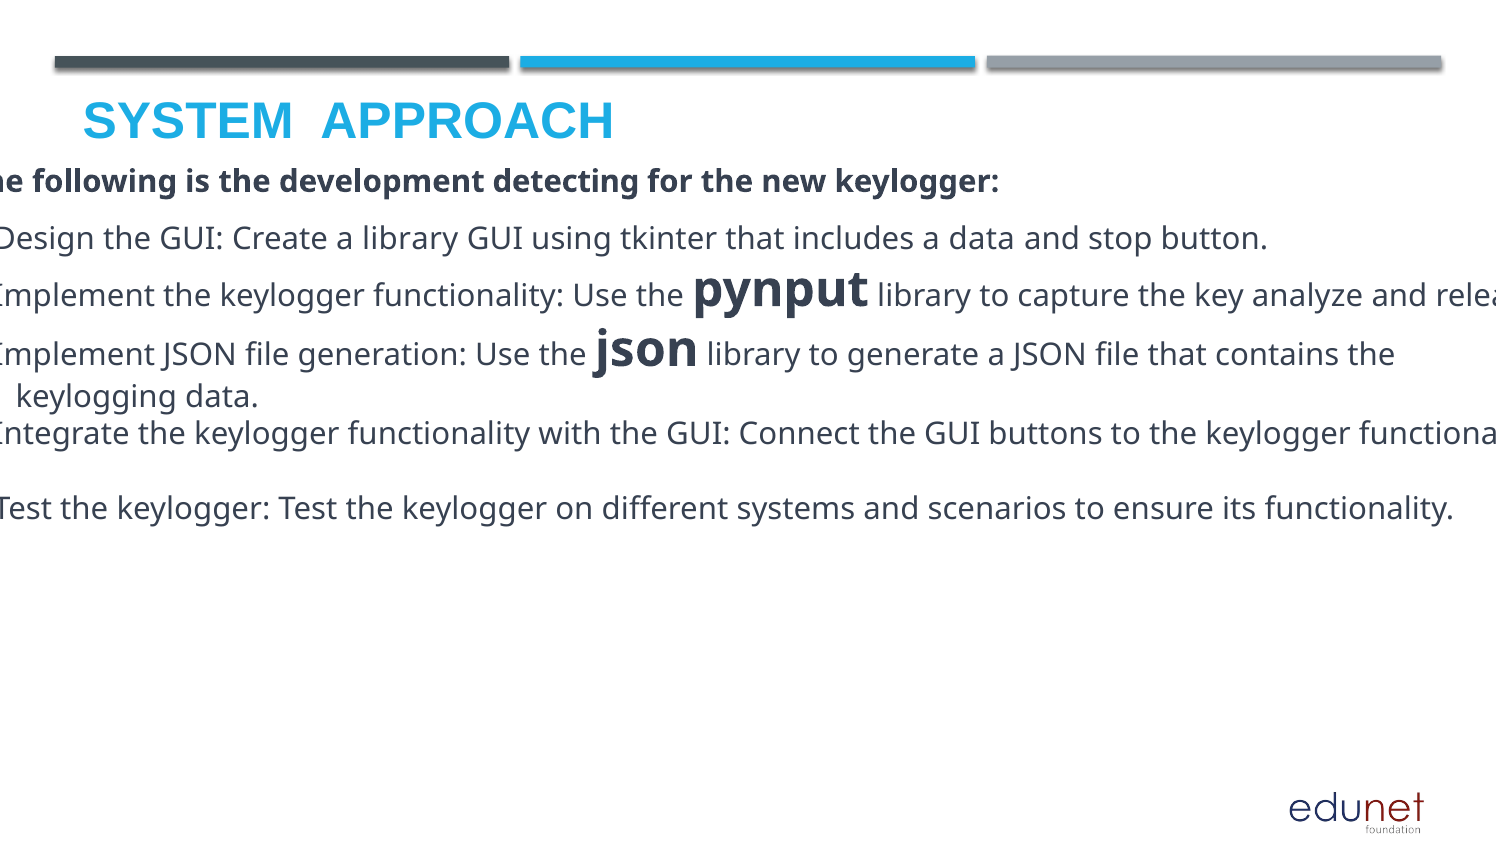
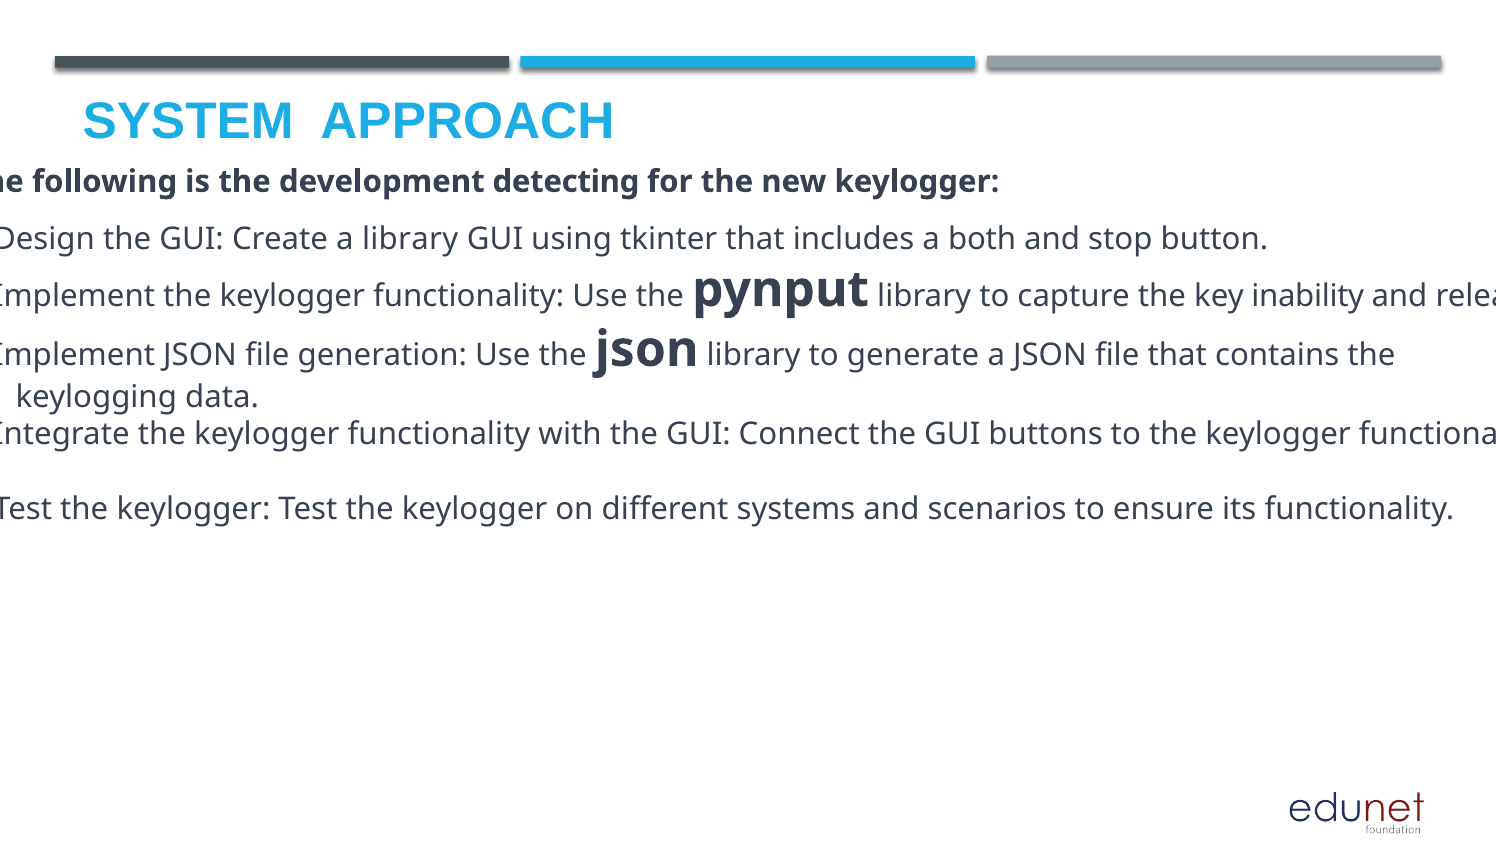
a data: data -> both
analyze: analyze -> inability
